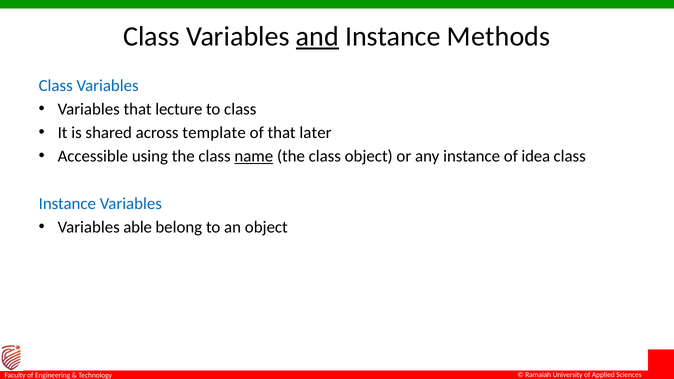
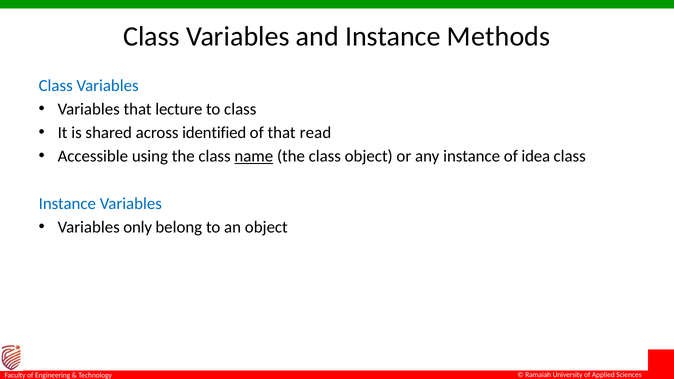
and underline: present -> none
template: template -> identified
later: later -> read
able: able -> only
